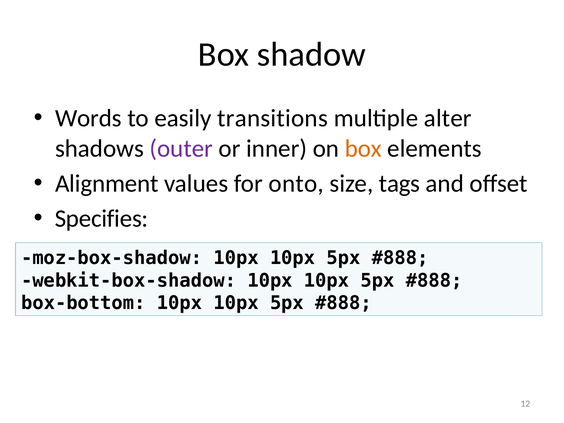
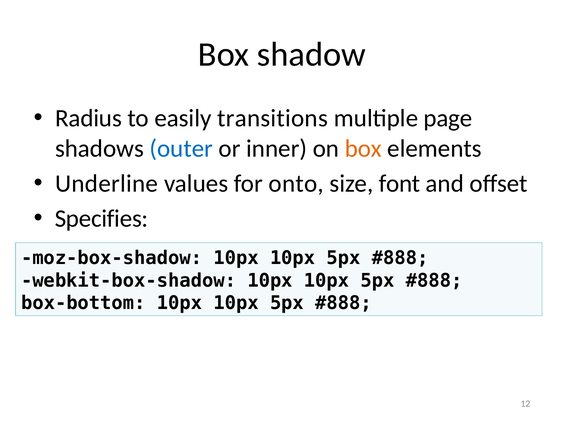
Words: Words -> Radius
alter: alter -> page
outer colour: purple -> blue
Alignment: Alignment -> Underline
tags: tags -> font
